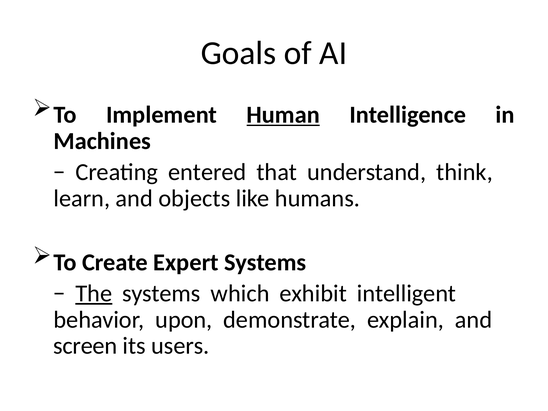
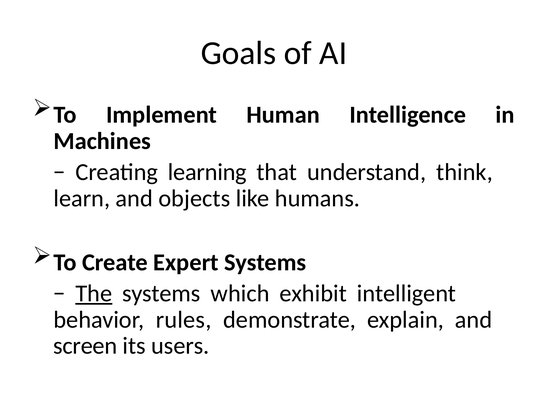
Human underline: present -> none
entered: entered -> learning
upon: upon -> rules
